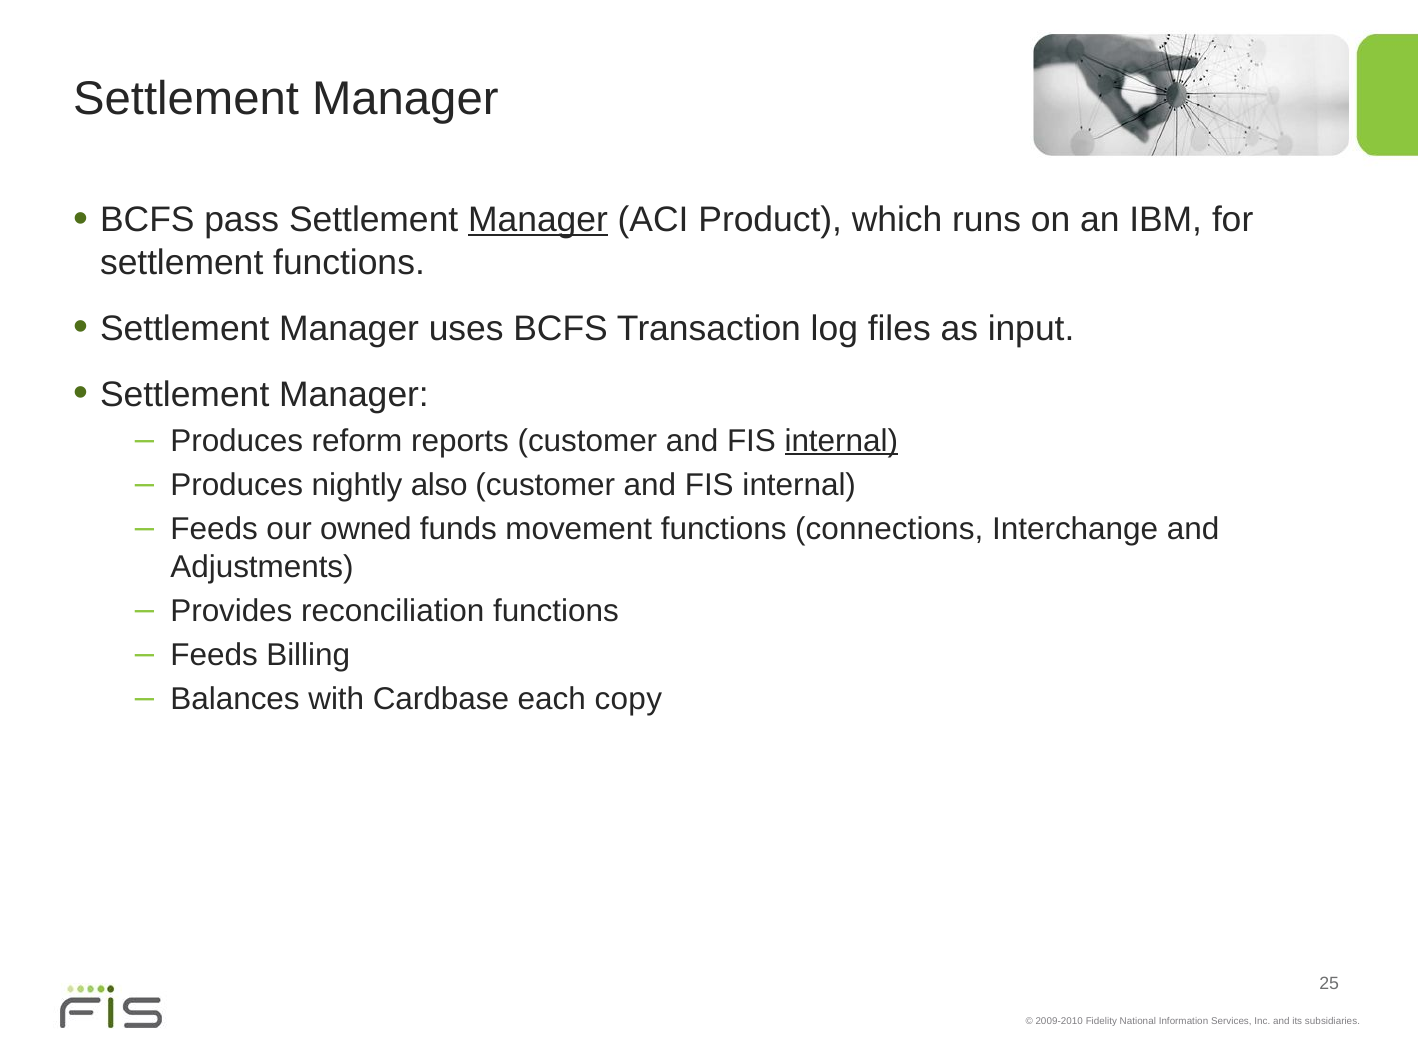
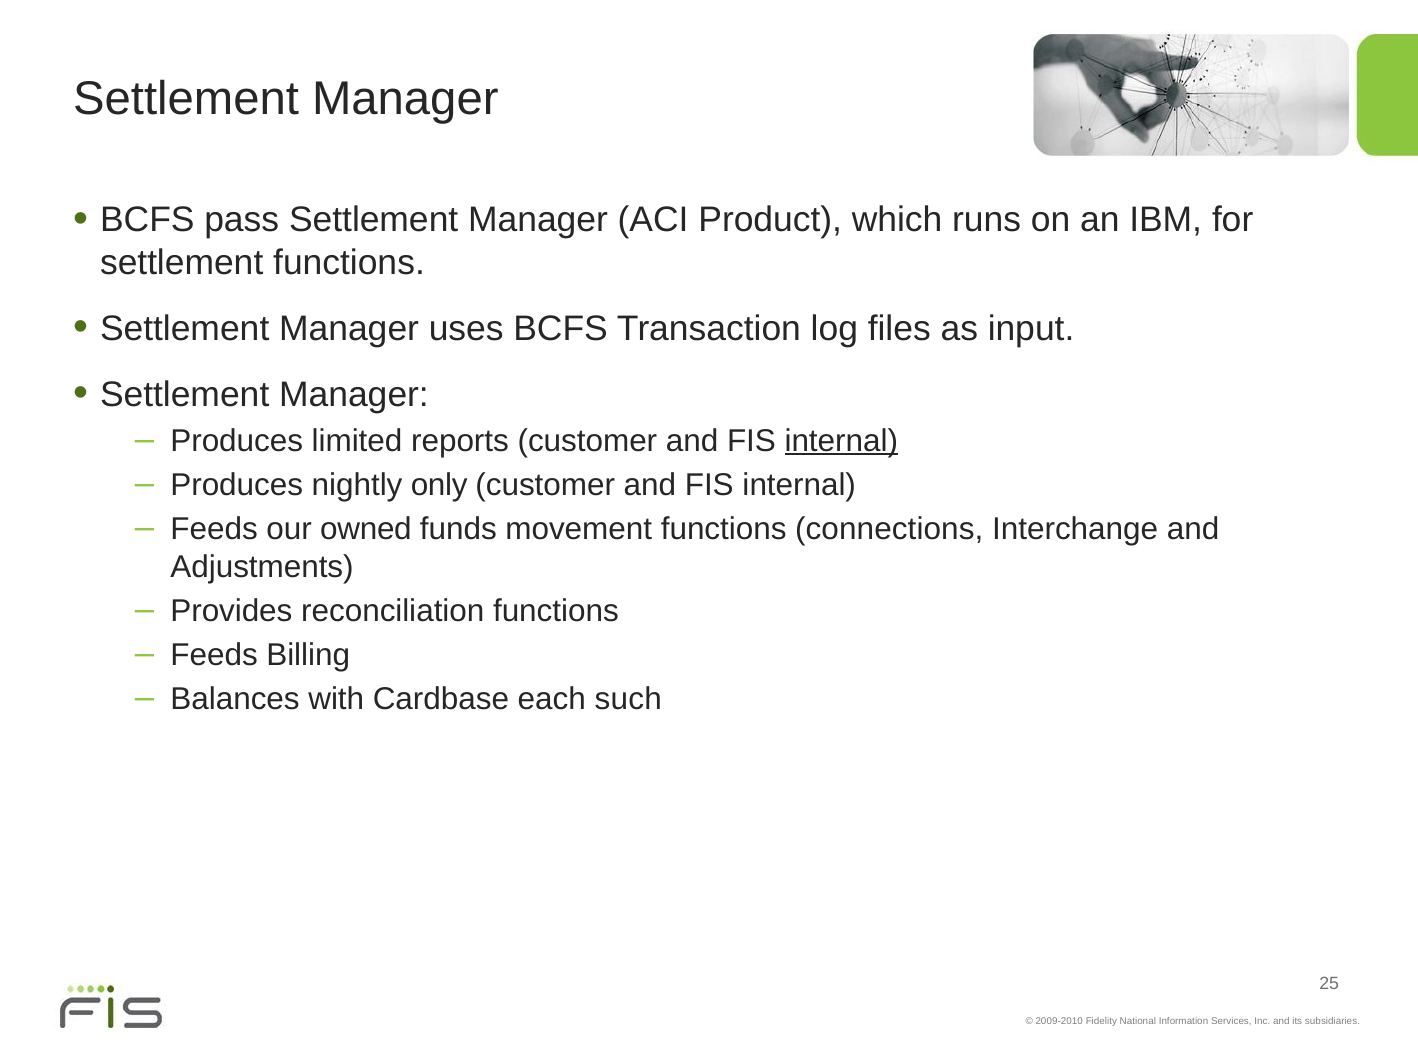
Manager at (538, 220) underline: present -> none
reform: reform -> limited
also: also -> only
copy: copy -> such
